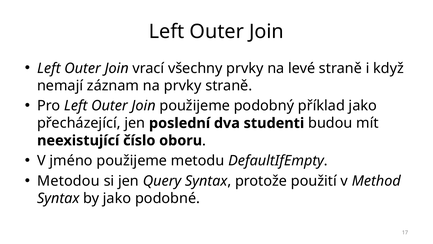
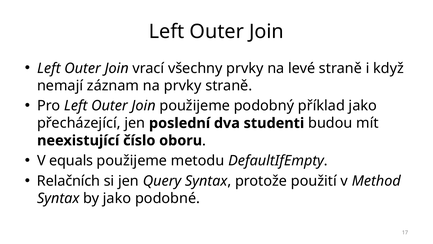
jméno: jméno -> equals
Metodou: Metodou -> Relačních
